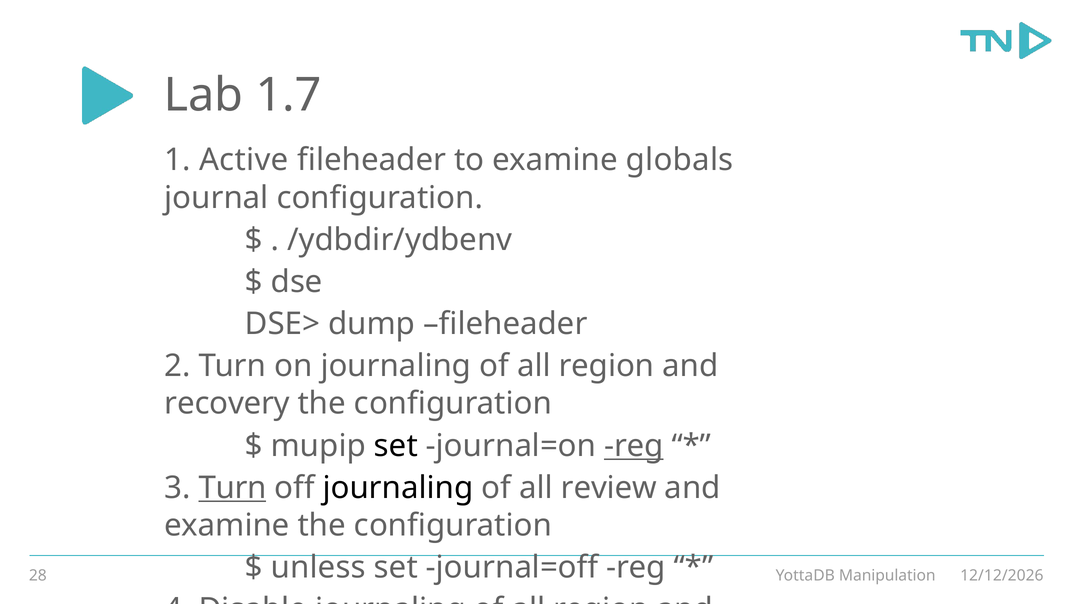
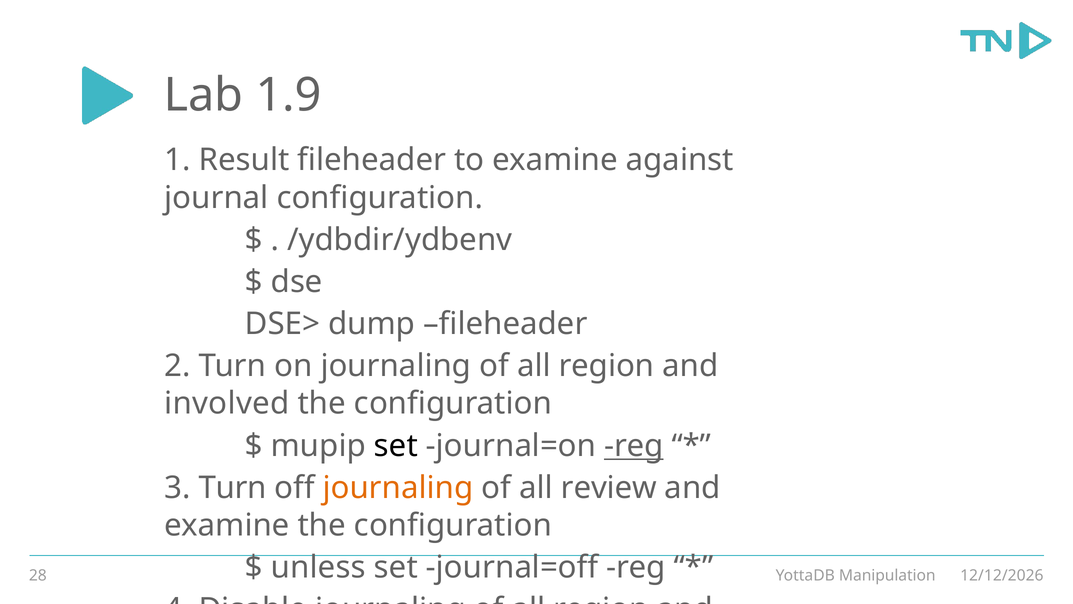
1.7: 1.7 -> 1.9
Active: Active -> Result
globals: globals -> against
recovery: recovery -> involved
Turn at (233, 487) underline: present -> none
journaling at (398, 487) colour: black -> orange
